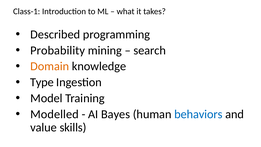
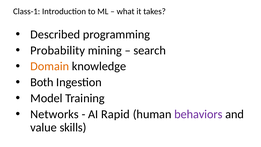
Type: Type -> Both
Modelled: Modelled -> Networks
Bayes: Bayes -> Rapid
behaviors colour: blue -> purple
